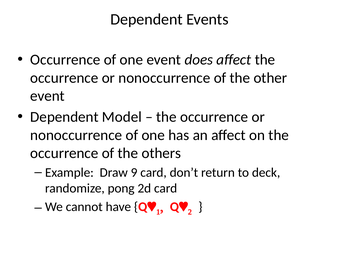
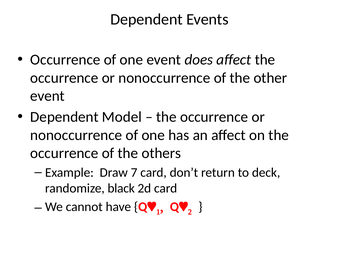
9: 9 -> 7
pong: pong -> black
